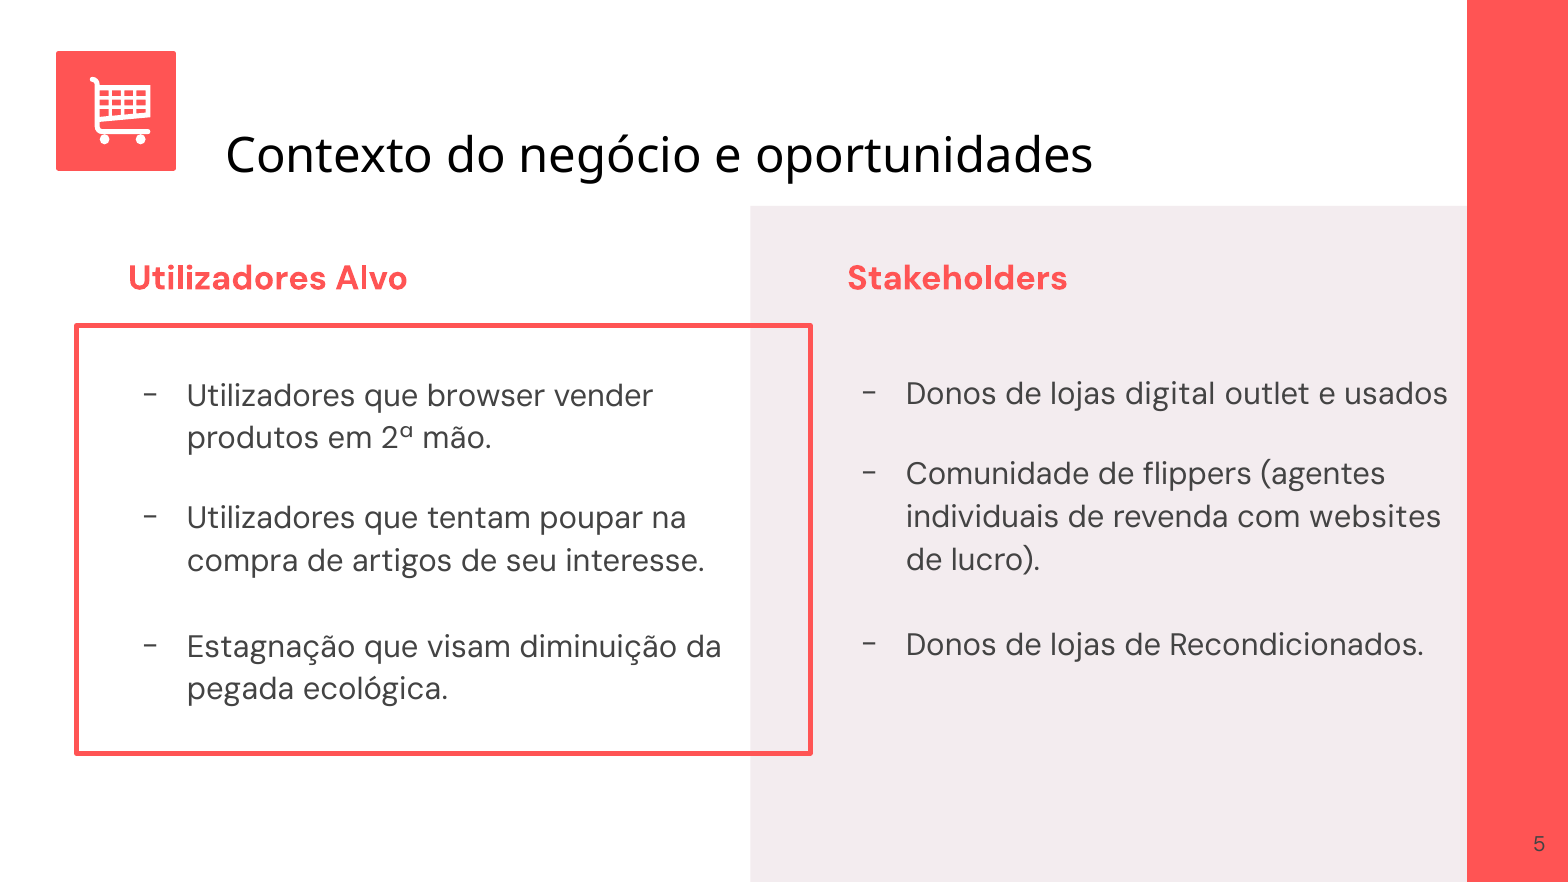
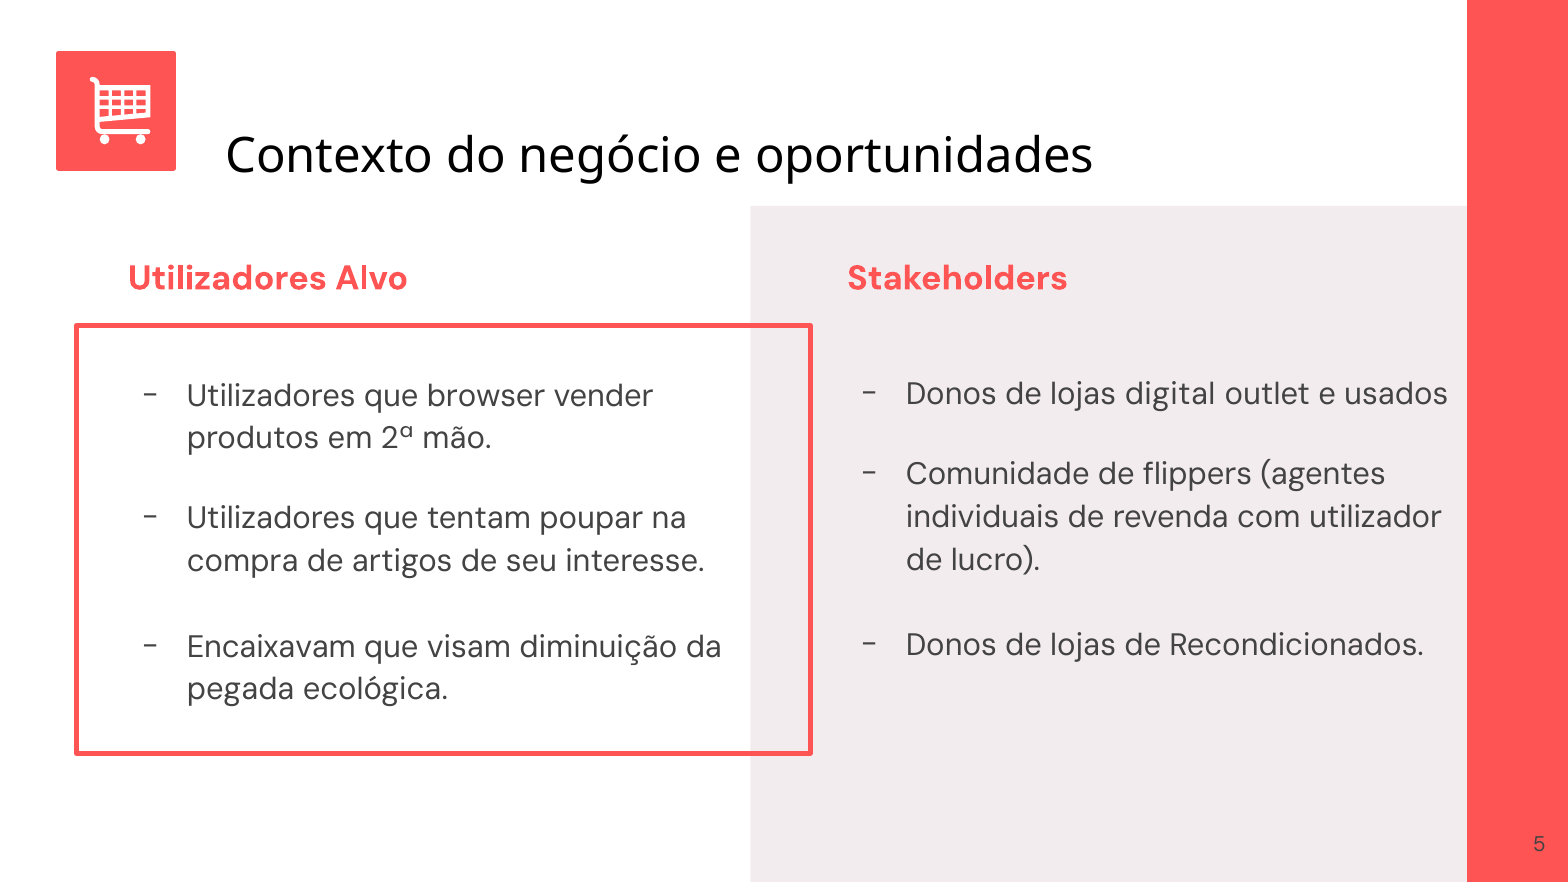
websites: websites -> utilizador
Estagnação: Estagnação -> Encaixavam
